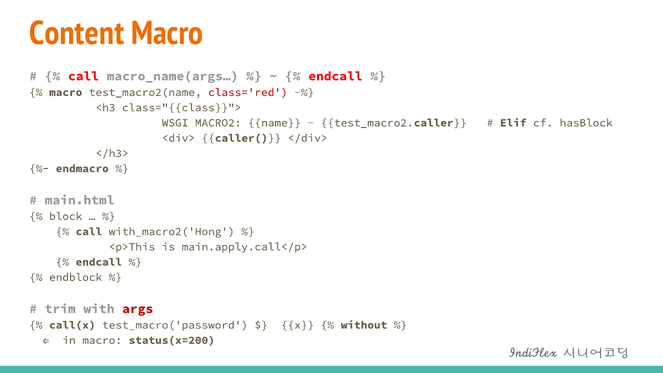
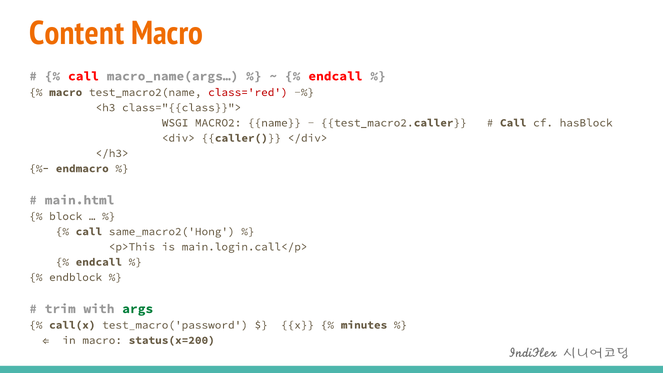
Elif at (513, 123): Elif -> Call
with_macro2('Hong: with_macro2('Hong -> same_macro2('Hong
main.apply.call</p>: main.apply.call</p> -> main.login.call</p>
args colour: red -> green
without: without -> minutes
